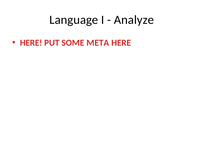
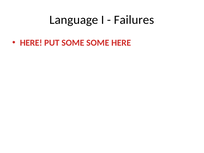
Analyze: Analyze -> Failures
SOME META: META -> SOME
